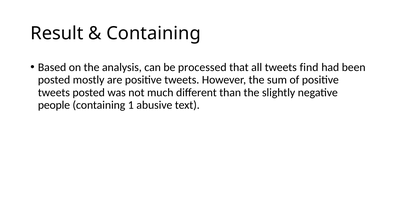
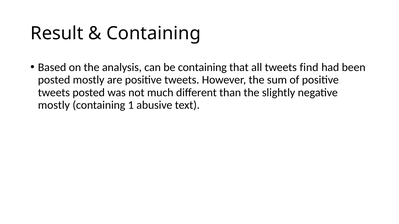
be processed: processed -> containing
people at (54, 105): people -> mostly
